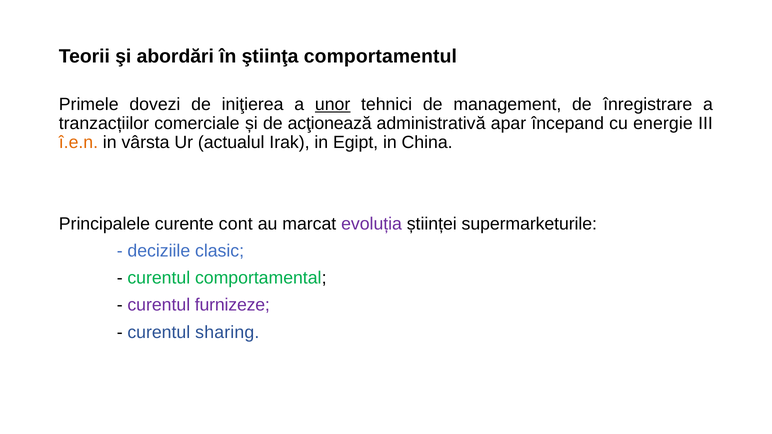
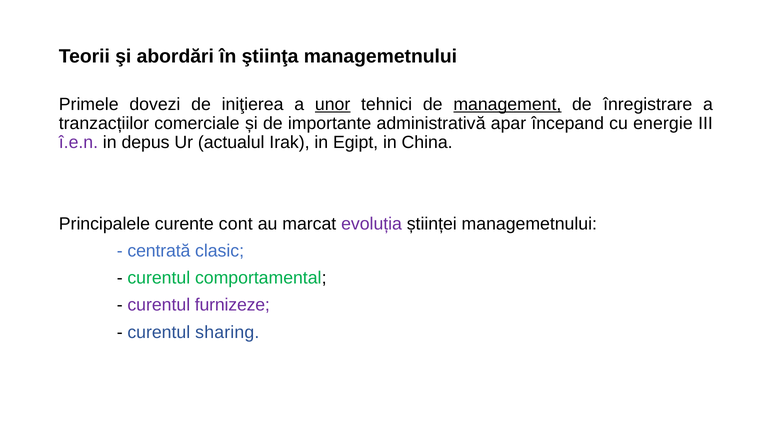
ştiinţa comportamentul: comportamentul -> managemetnului
management underline: none -> present
acţionează: acţionează -> importante
î.e.n colour: orange -> purple
vârsta: vârsta -> depus
științei supermarketurile: supermarketurile -> managemetnului
deciziile: deciziile -> centrată
